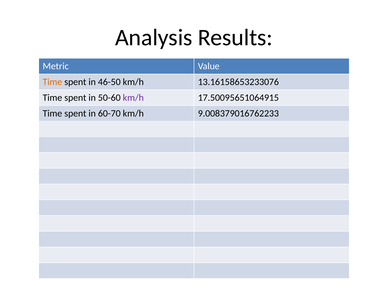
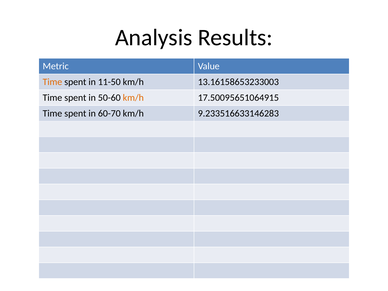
46-50: 46-50 -> 11-50
13.16158653233076: 13.16158653233076 -> 13.16158653233003
km/h at (133, 98) colour: purple -> orange
9.008379016762233: 9.008379016762233 -> 9.233516633146283
